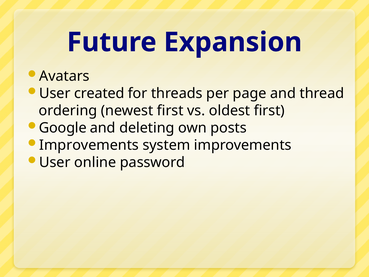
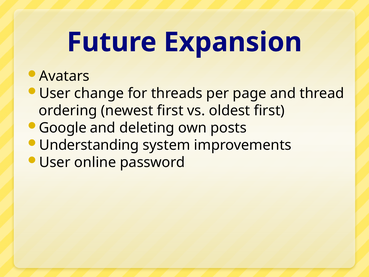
created: created -> change
Improvements at (89, 145): Improvements -> Understanding
